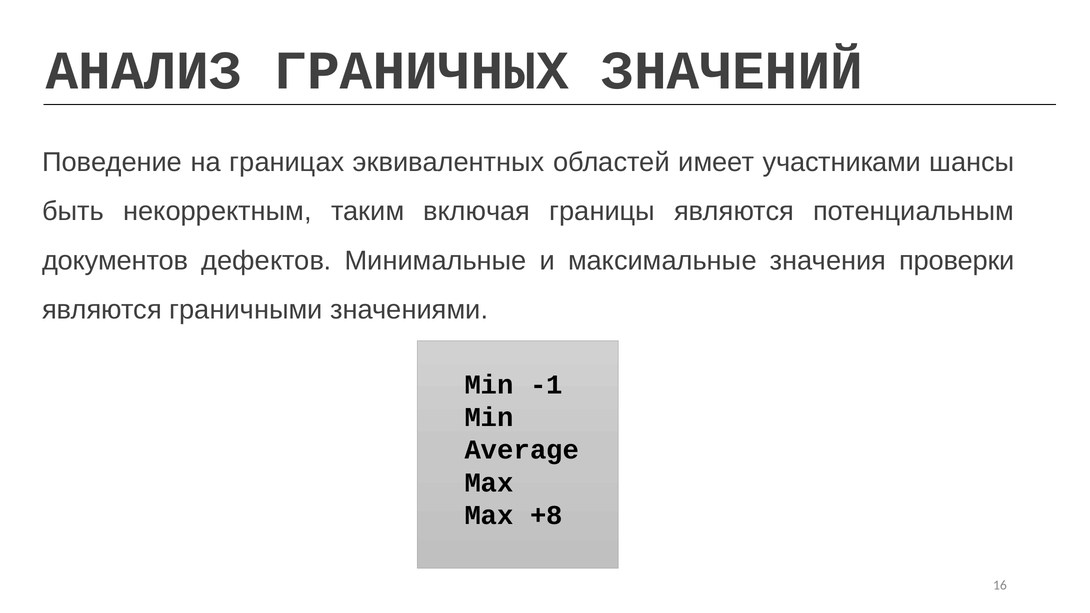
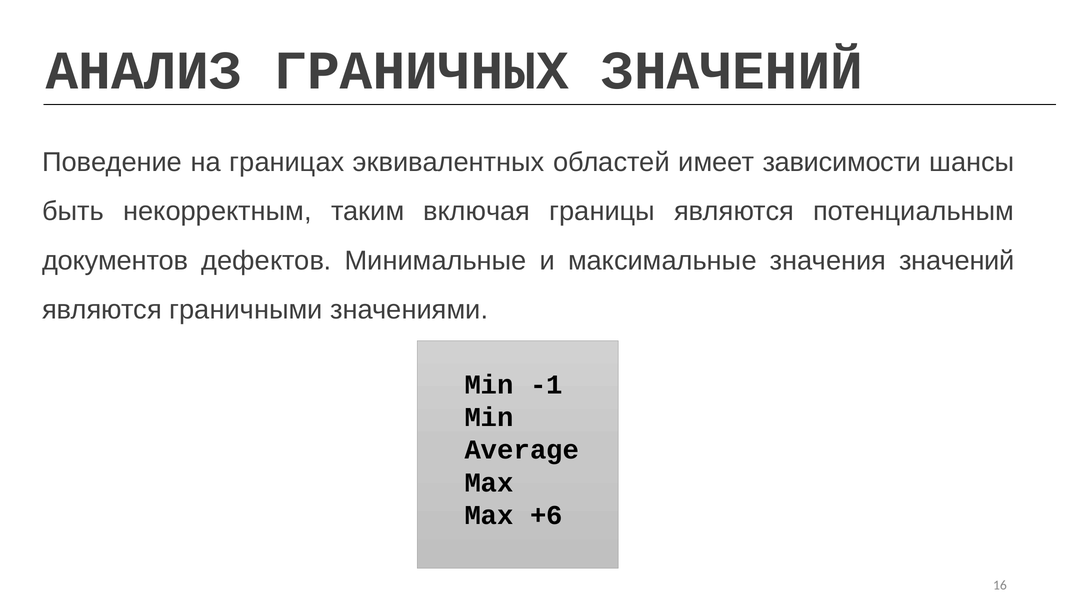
участниками: участниками -> зависимости
значения проверки: проверки -> значений
+8: +8 -> +6
